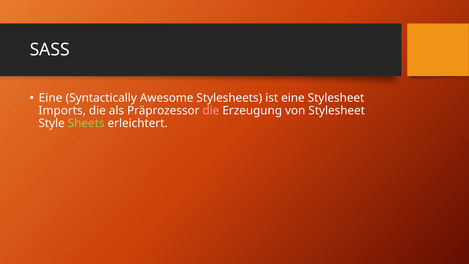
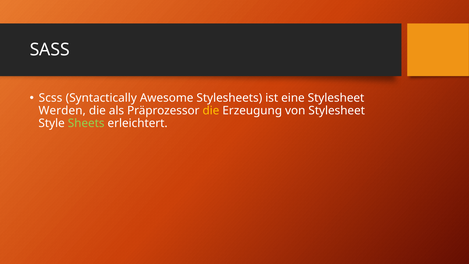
Eine at (51, 98): Eine -> Scss
Imports: Imports -> Werden
die at (211, 111) colour: pink -> yellow
